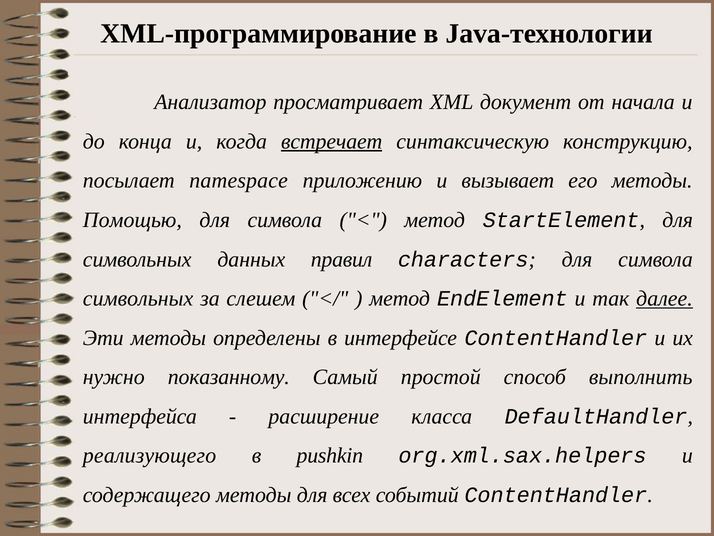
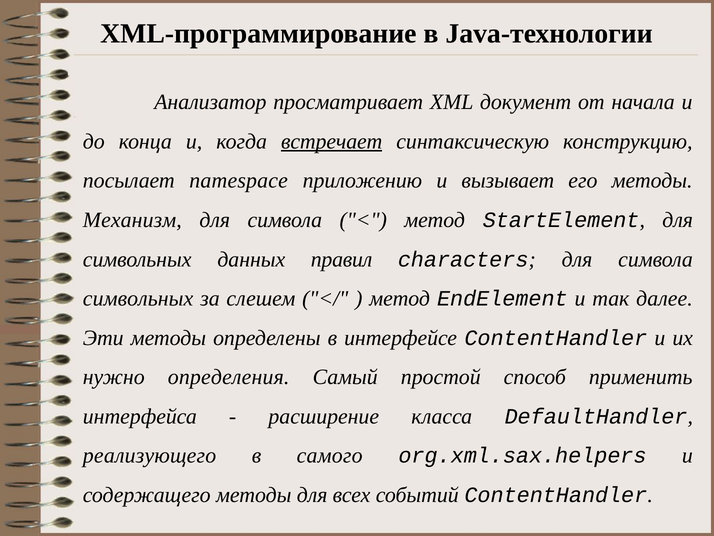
Помощью: Помощью -> Механизм
далее underline: present -> none
показанному: показанному -> определения
выполнить: выполнить -> применить
pushkin: pushkin -> самого
